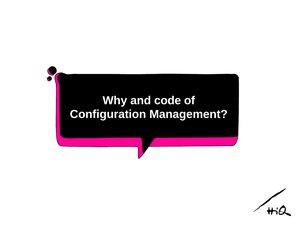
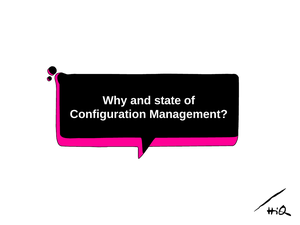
code: code -> state
